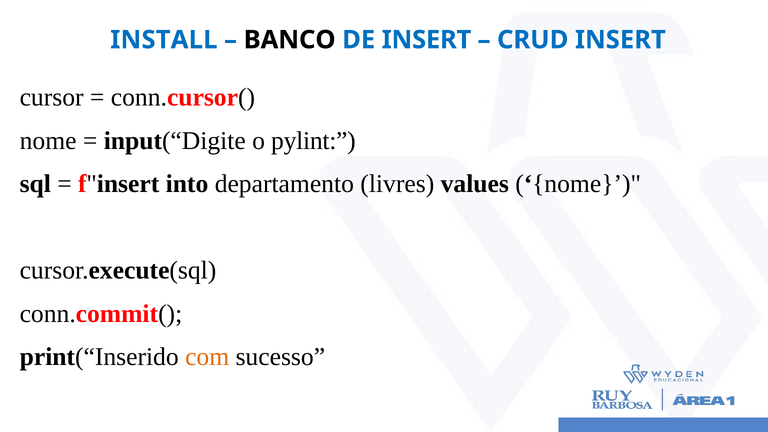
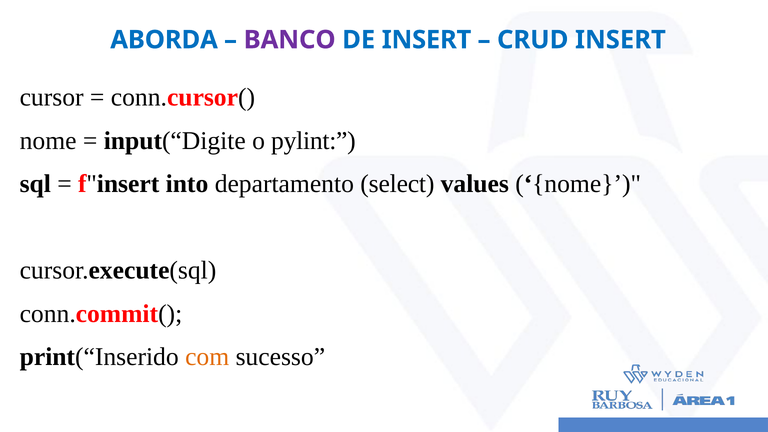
INSTALL: INSTALL -> ABORDA
BANCO colour: black -> purple
livres: livres -> select
